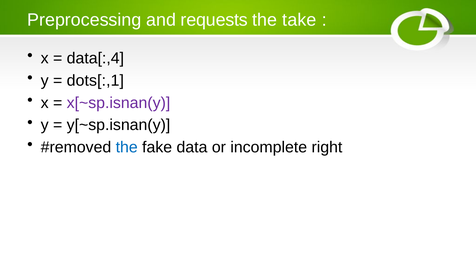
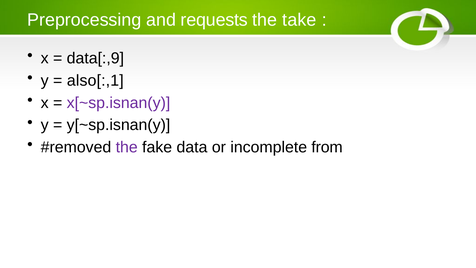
data[:,4: data[:,4 -> data[:,9
dots[:,1: dots[:,1 -> also[:,1
the at (127, 147) colour: blue -> purple
right: right -> from
